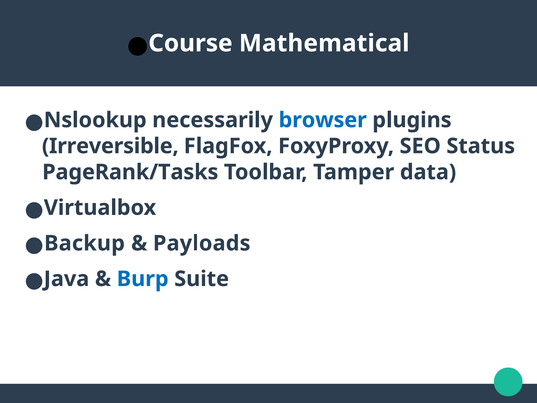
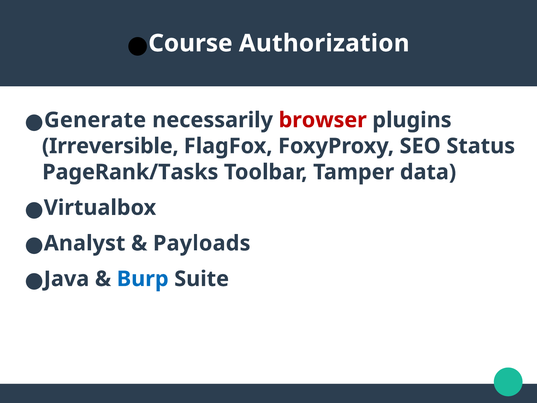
Mathematical: Mathematical -> Authorization
Nslookup: Nslookup -> Generate
browser colour: blue -> red
Backup: Backup -> Analyst
